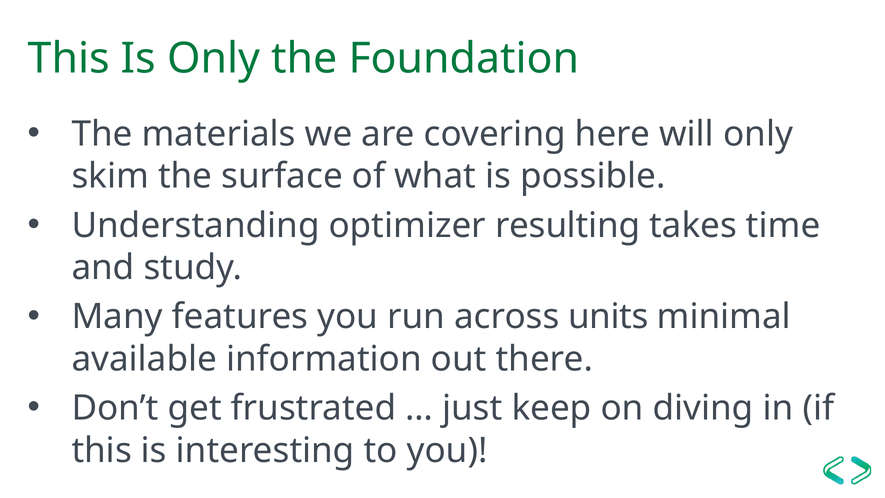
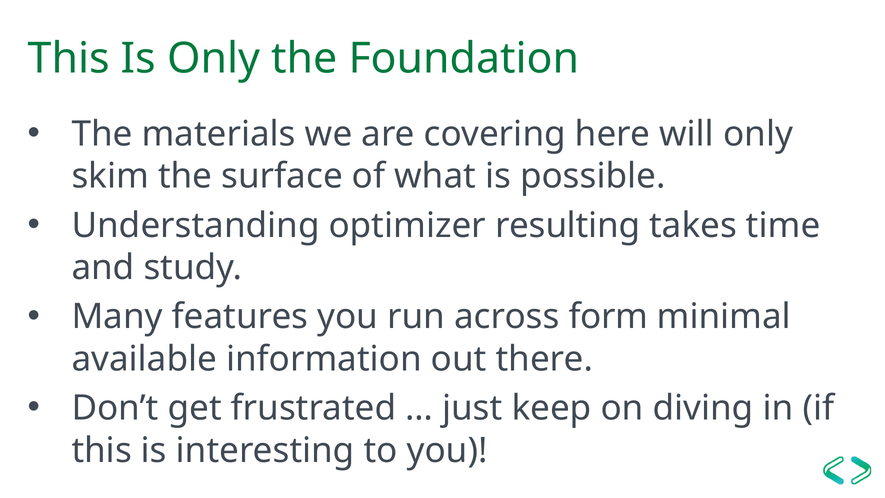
units: units -> form
